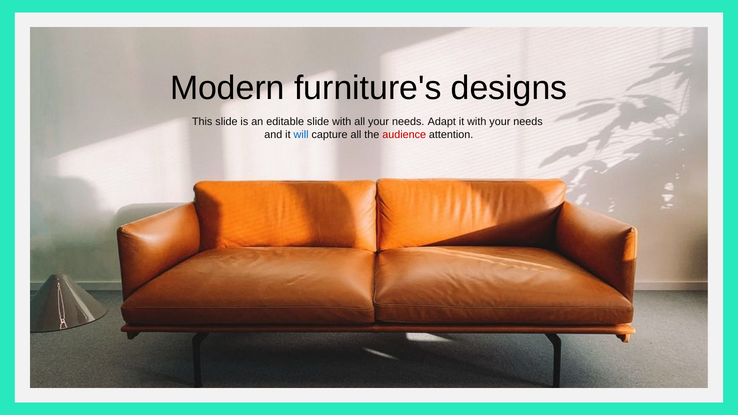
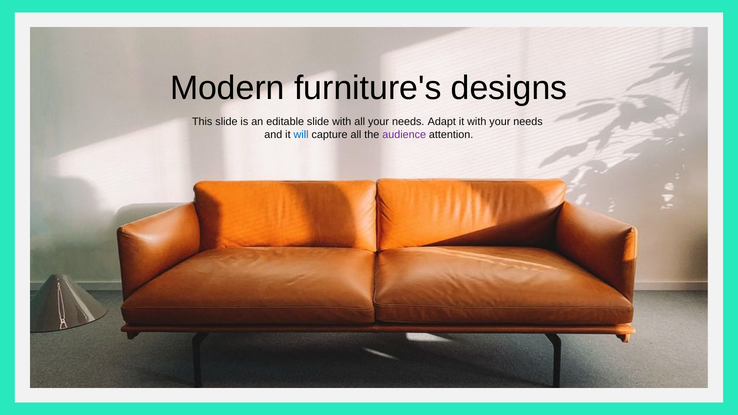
audience colour: red -> purple
